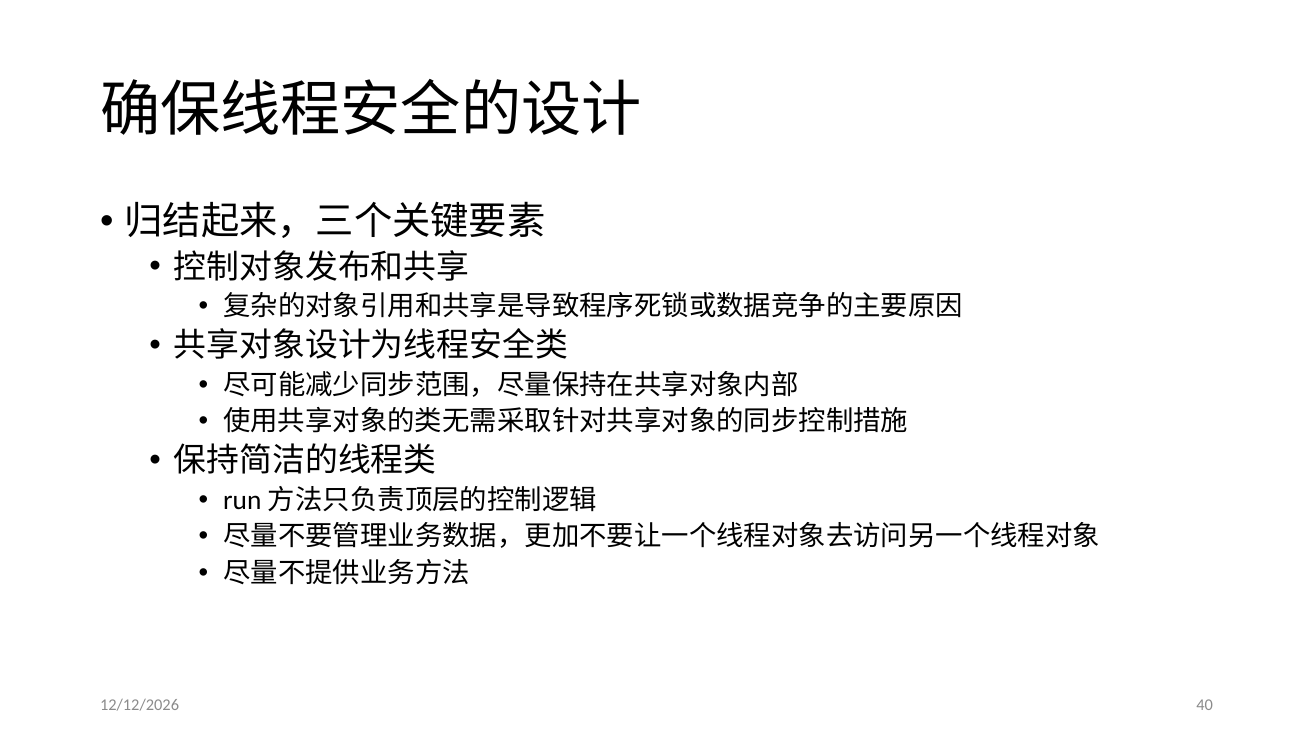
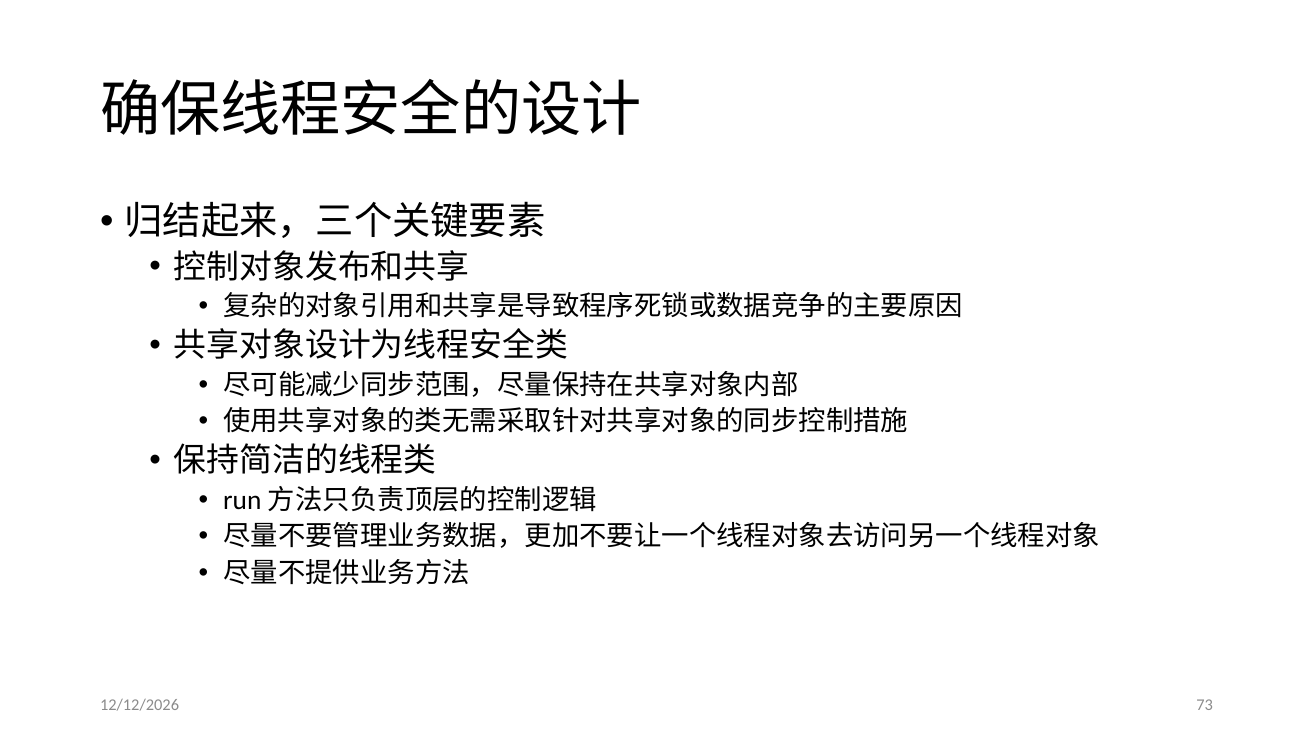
40: 40 -> 73
